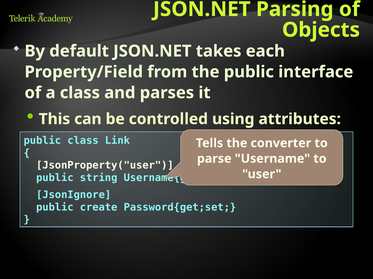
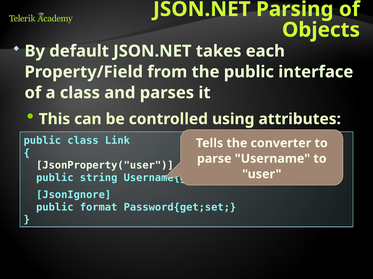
create: create -> format
